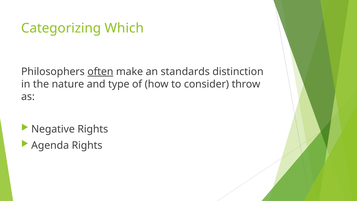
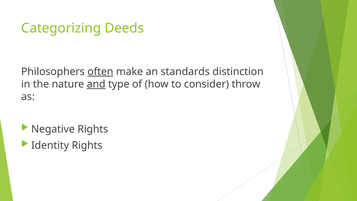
Which: Which -> Deeds
and underline: none -> present
Agenda: Agenda -> Identity
